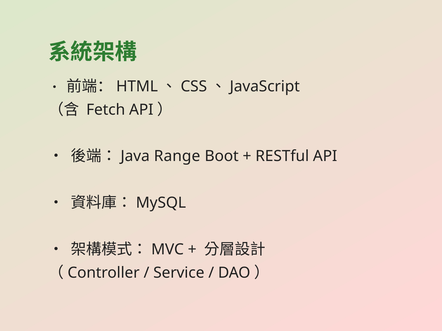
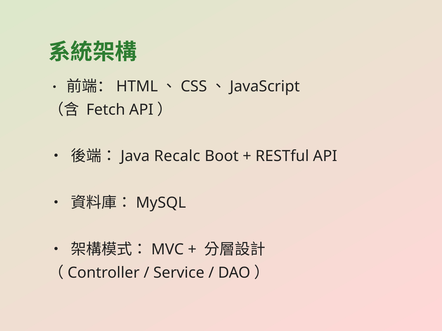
Range: Range -> Recalc
